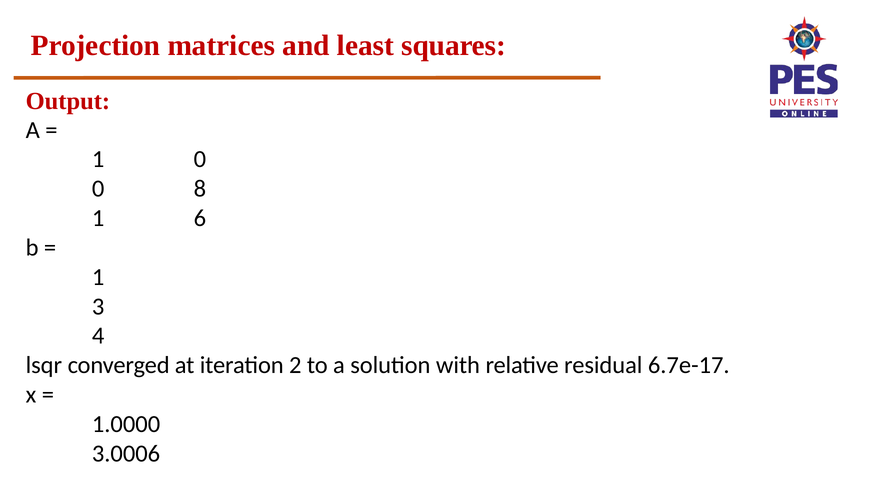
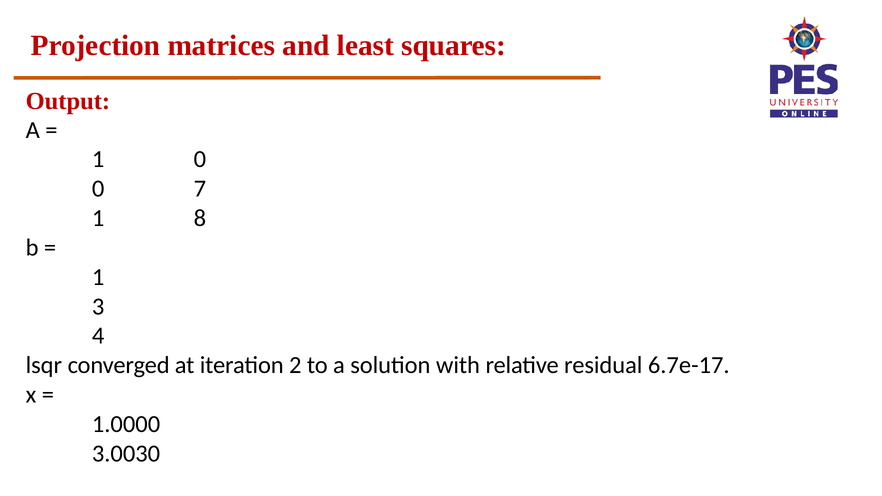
8: 8 -> 7
6: 6 -> 8
3.0006: 3.0006 -> 3.0030
